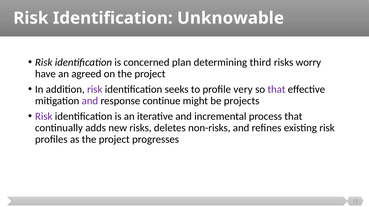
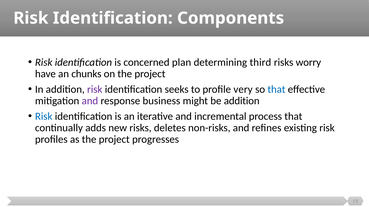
Unknowable: Unknowable -> Components
agreed: agreed -> chunks
that at (276, 89) colour: purple -> blue
continue: continue -> business
be projects: projects -> addition
Risk at (44, 117) colour: purple -> blue
